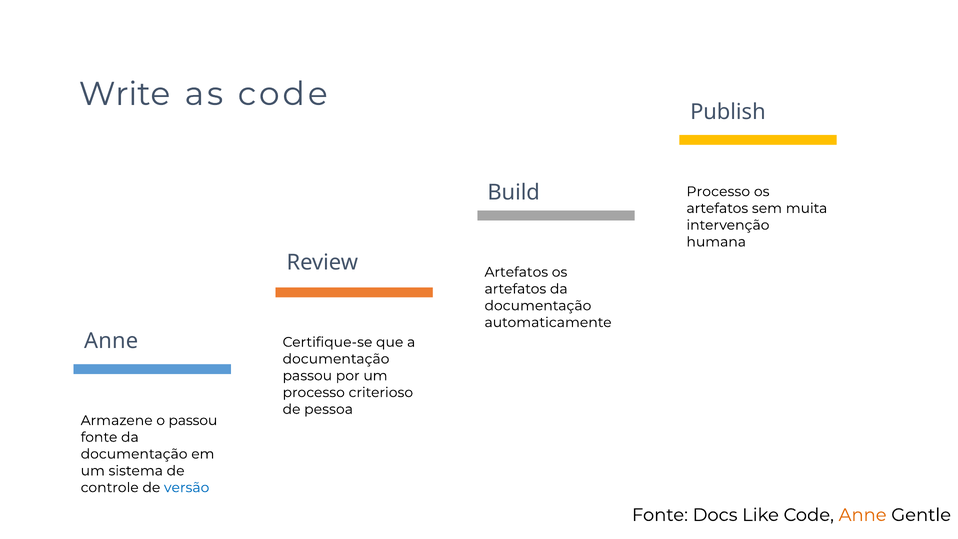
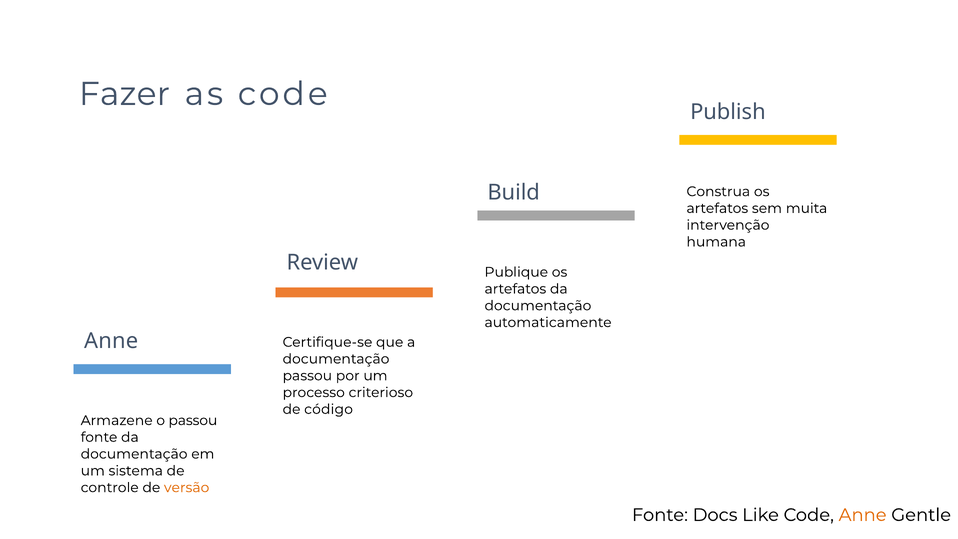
Write: Write -> Fazer
Processo at (718, 192): Processo -> Construa
Artefatos at (516, 272): Artefatos -> Publique
pessoa: pessoa -> código
versão colour: blue -> orange
